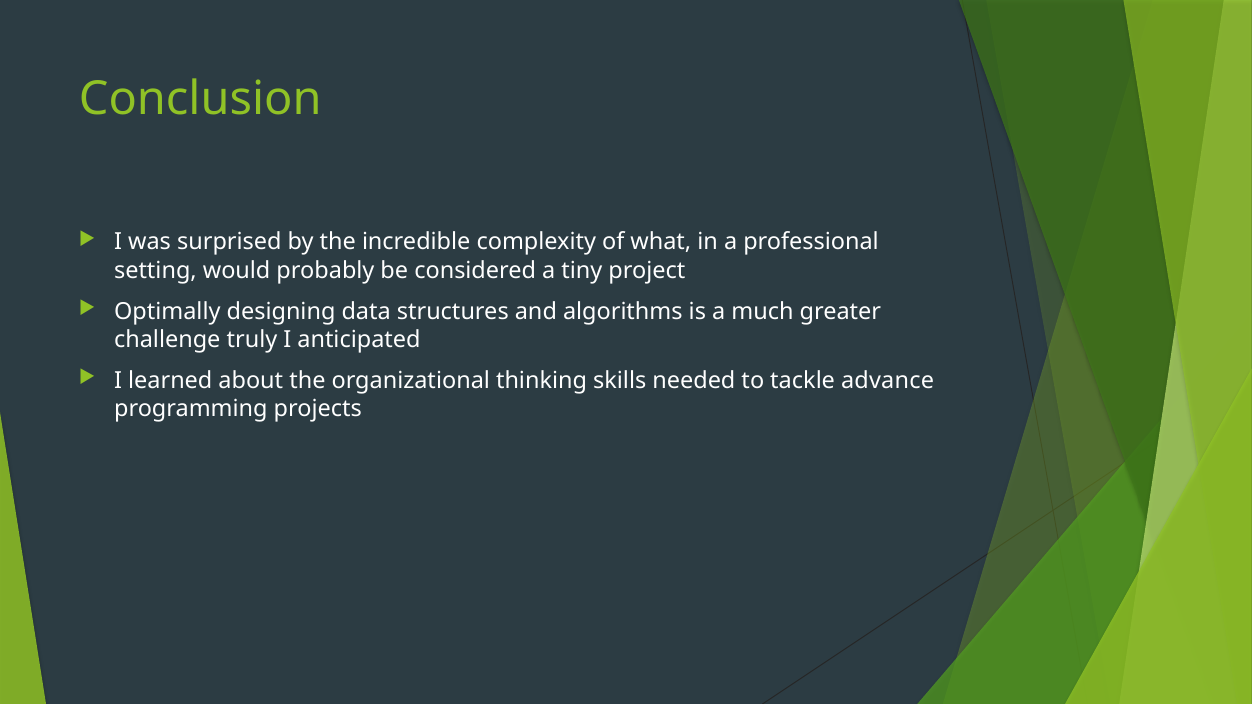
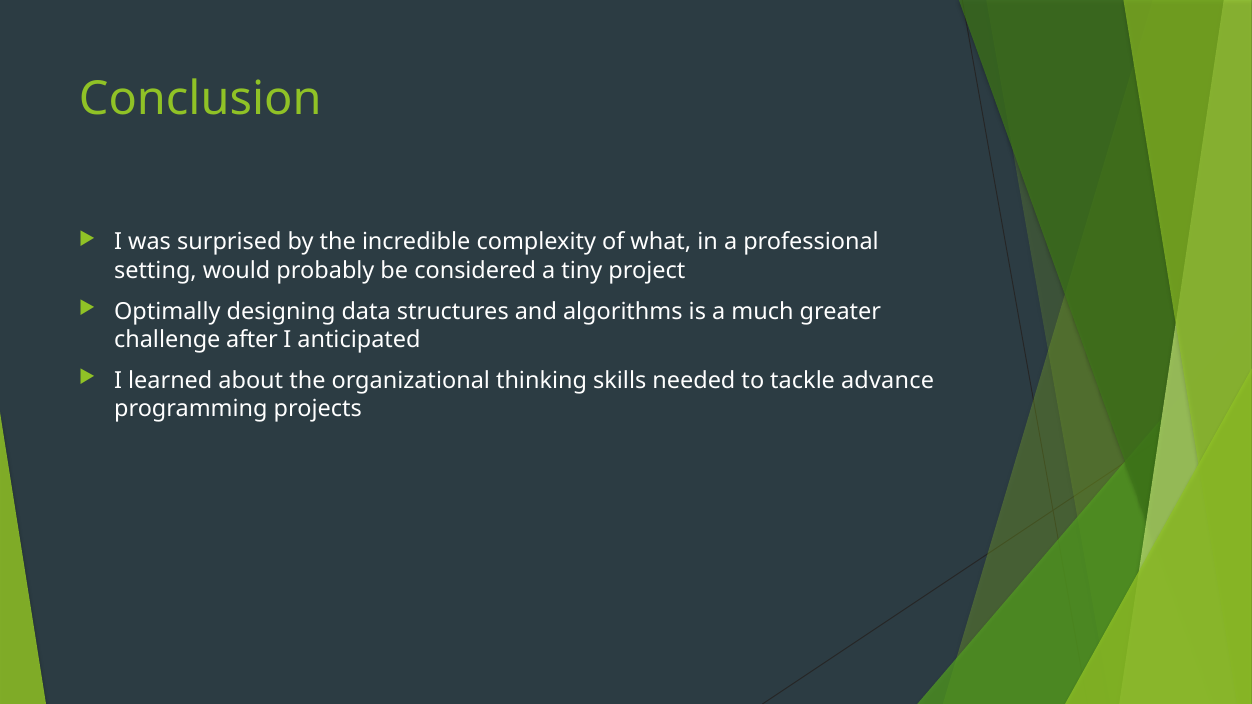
truly: truly -> after
